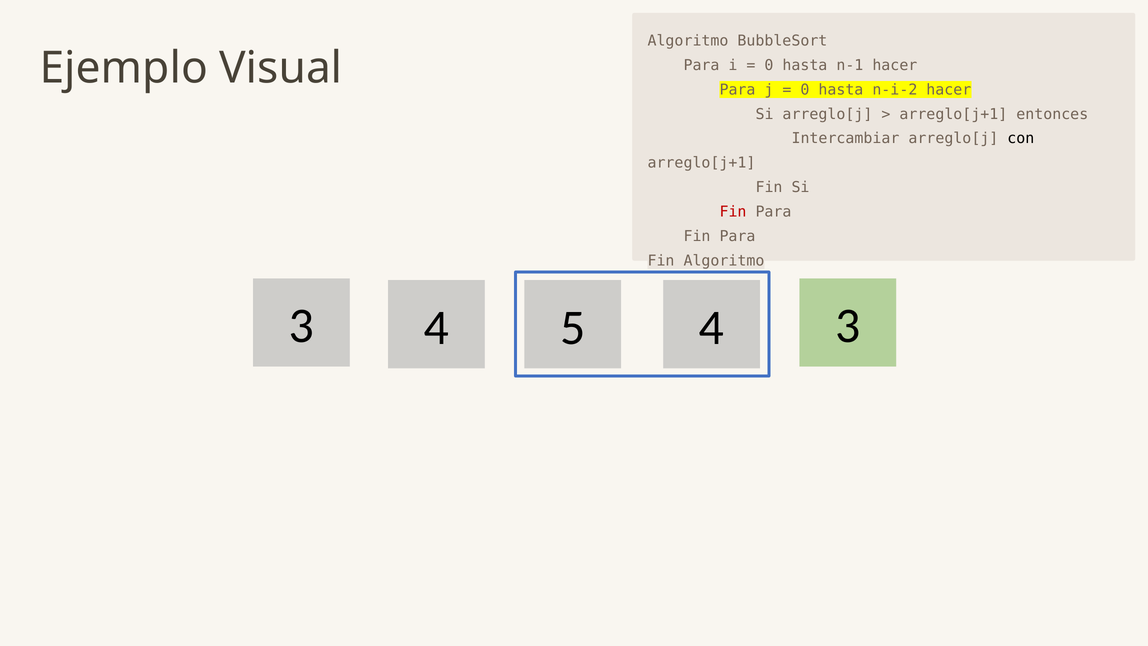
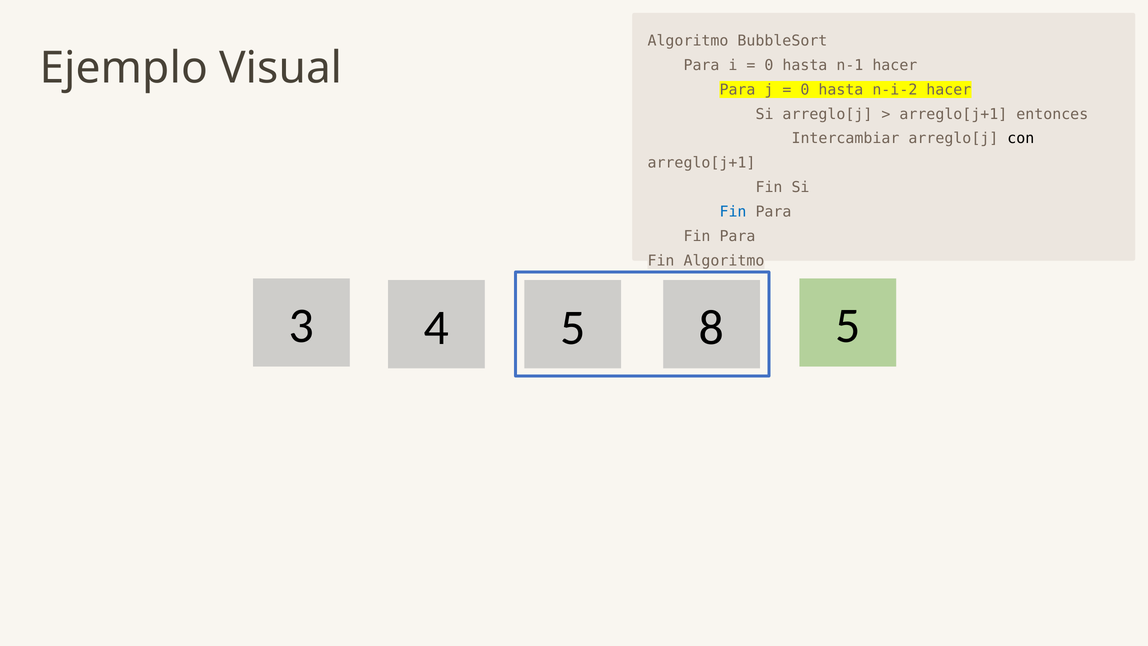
Fin at (733, 212) colour: red -> blue
3 3: 3 -> 5
4 4: 4 -> 8
